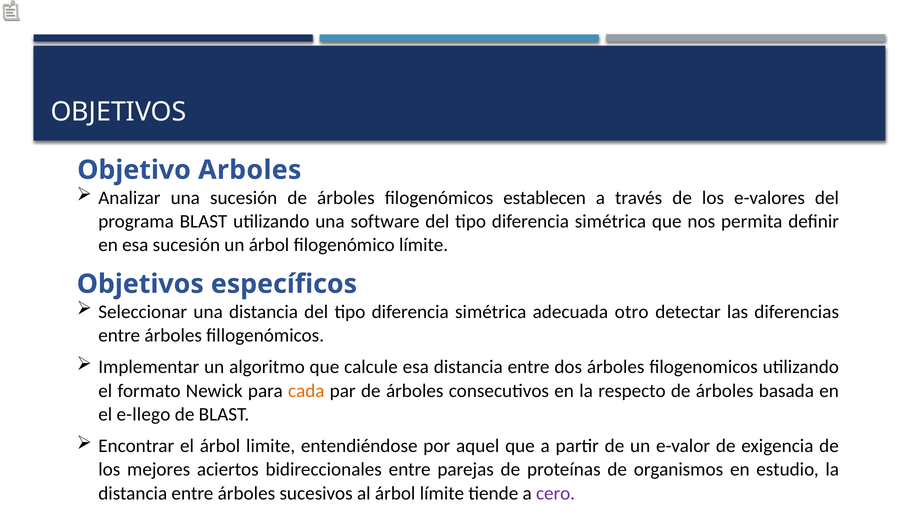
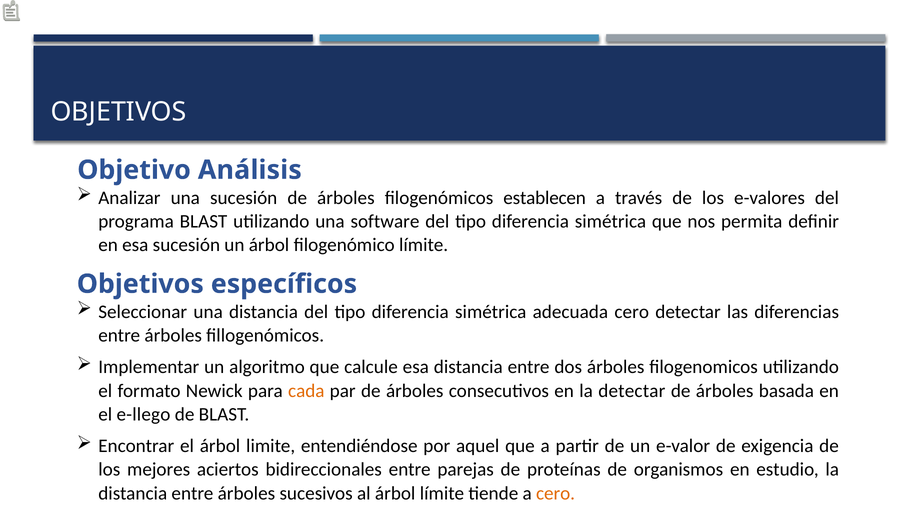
Arboles: Arboles -> Análisis
adecuada otro: otro -> cero
la respecto: respecto -> detectar
cero at (556, 493) colour: purple -> orange
